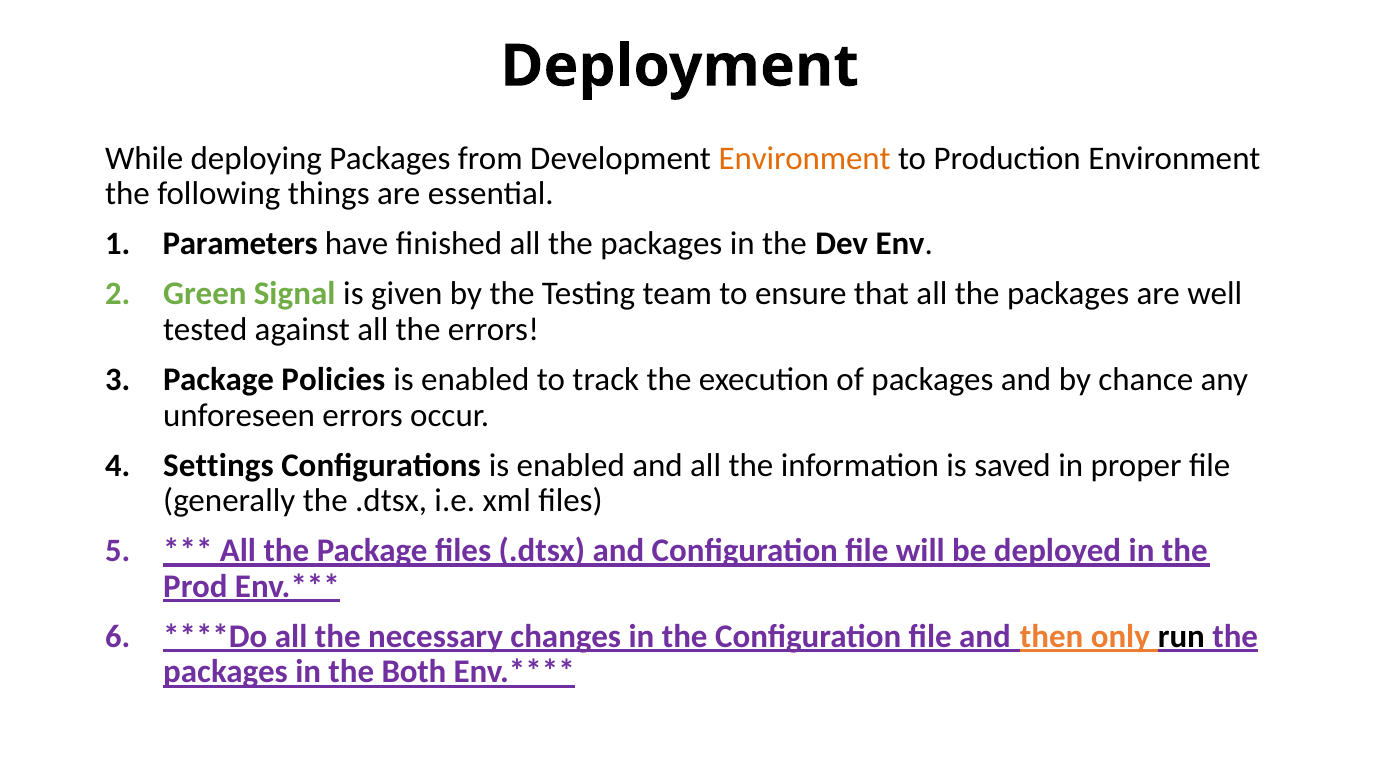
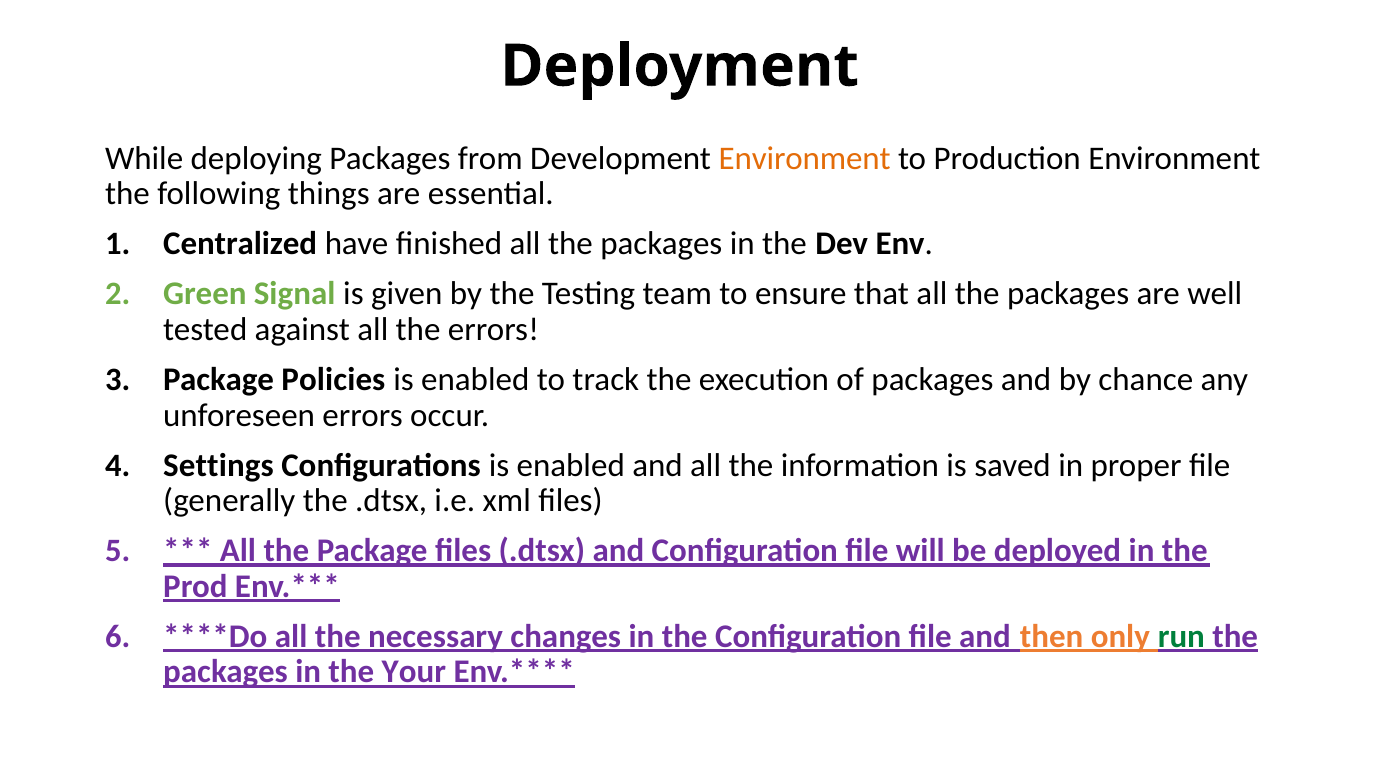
Parameters: Parameters -> Centralized
run colour: black -> green
Both: Both -> Your
